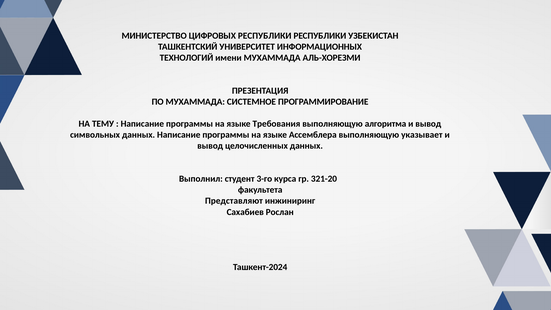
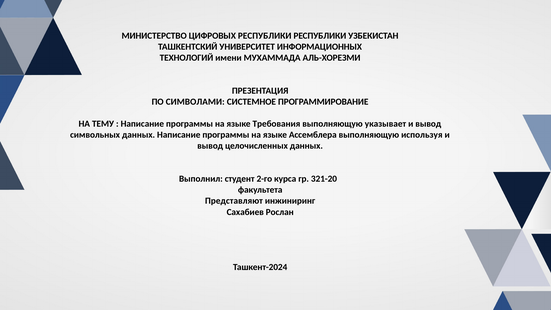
ПО МУХАММАДА: МУХАММАДА -> СИМВОЛАМИ
алгоритма: алгоритма -> указывает
указывает: указывает -> используя
3-го: 3-го -> 2-го
